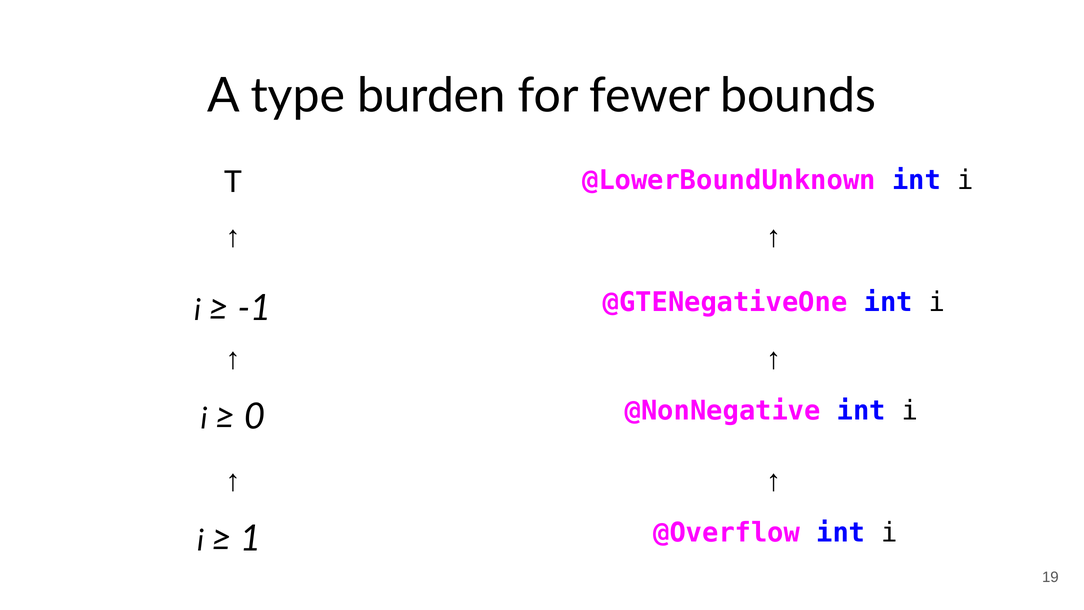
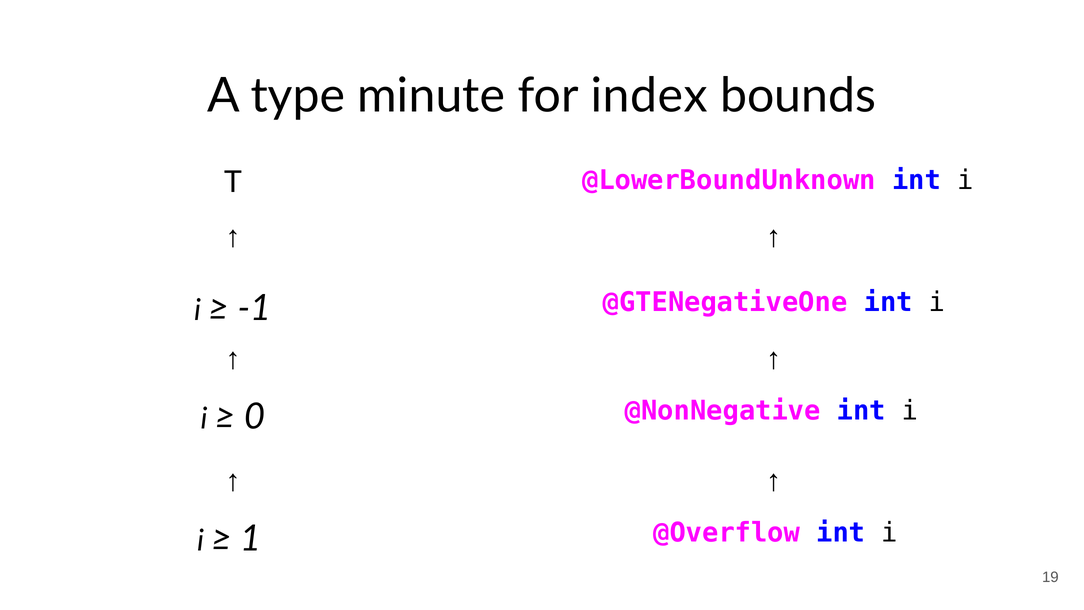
burden: burden -> minute
fewer: fewer -> index
